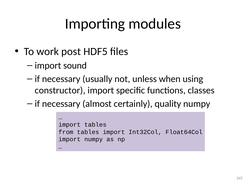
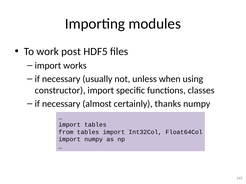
sound: sound -> works
quality: quality -> thanks
